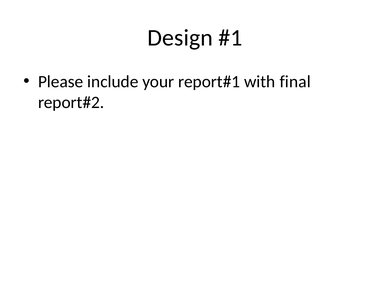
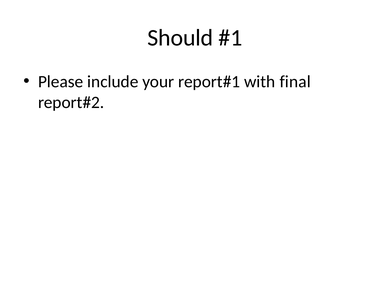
Design: Design -> Should
